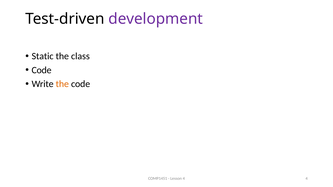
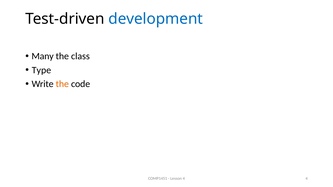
development colour: purple -> blue
Static: Static -> Many
Code at (42, 70): Code -> Type
